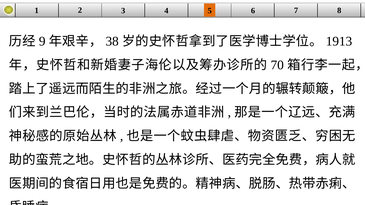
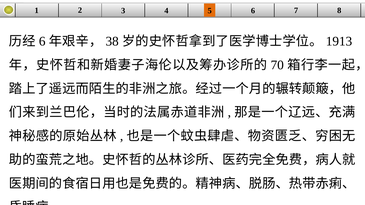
9 at (42, 41): 9 -> 6
